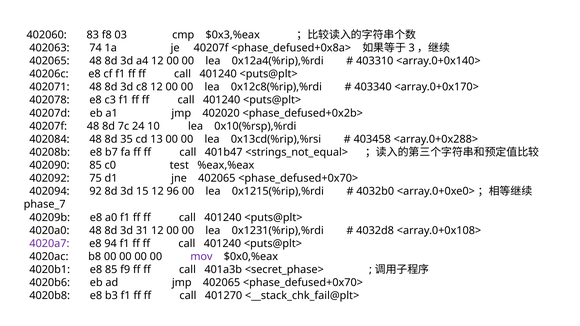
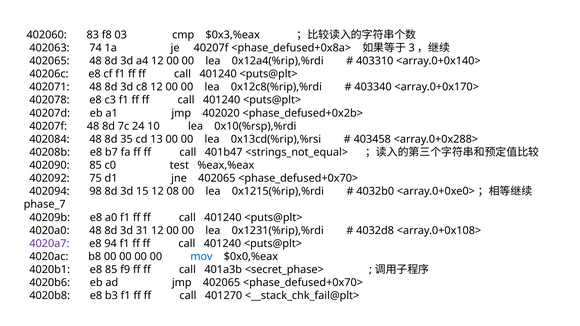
92: 92 -> 98
96: 96 -> 08
mov colour: purple -> blue
